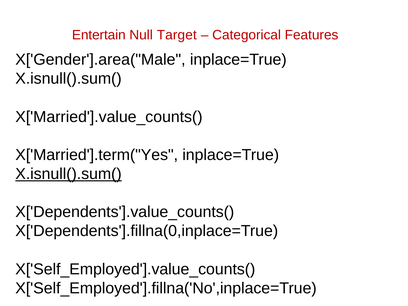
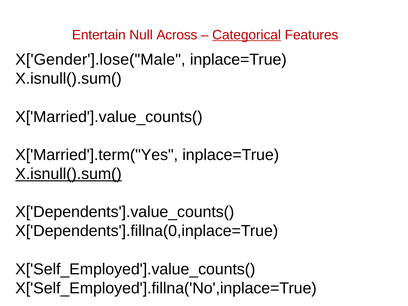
Target: Target -> Across
Categorical underline: none -> present
X['Gender'].area("Male: X['Gender'].area("Male -> X['Gender'].lose("Male
